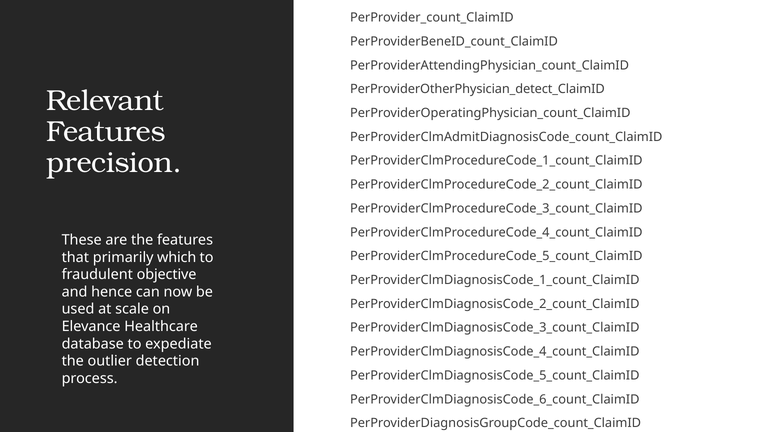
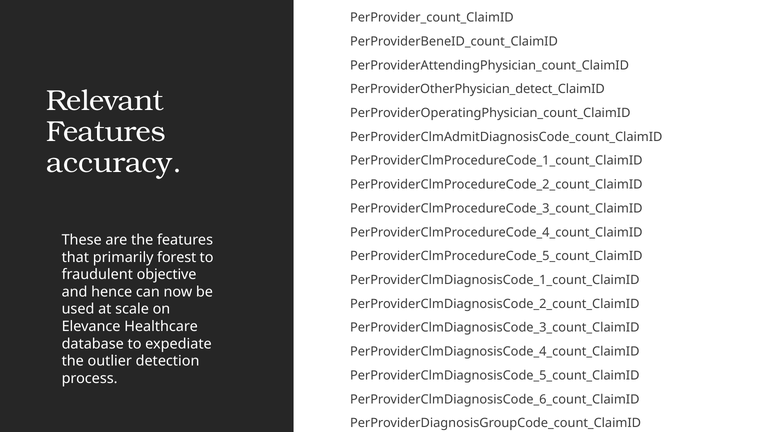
precision: precision -> accuracy
which: which -> forest
